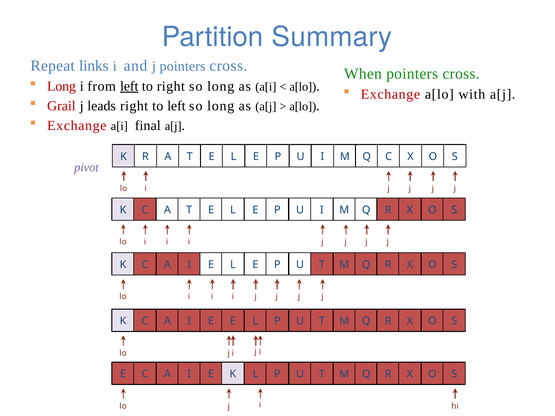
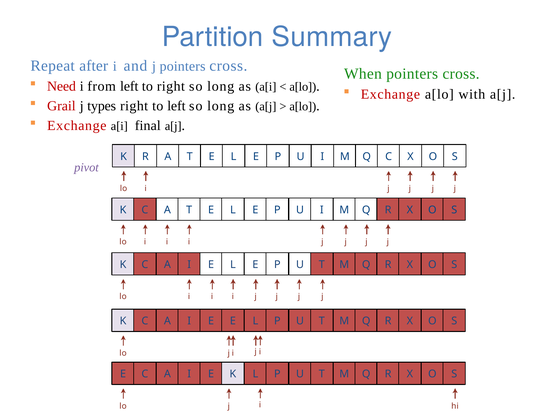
links: links -> after
Long at (61, 86): Long -> Need
left at (129, 86) underline: present -> none
leads: leads -> types
